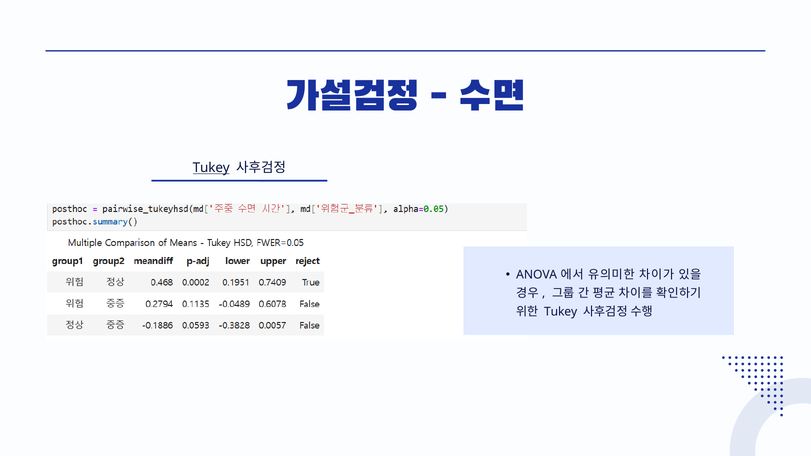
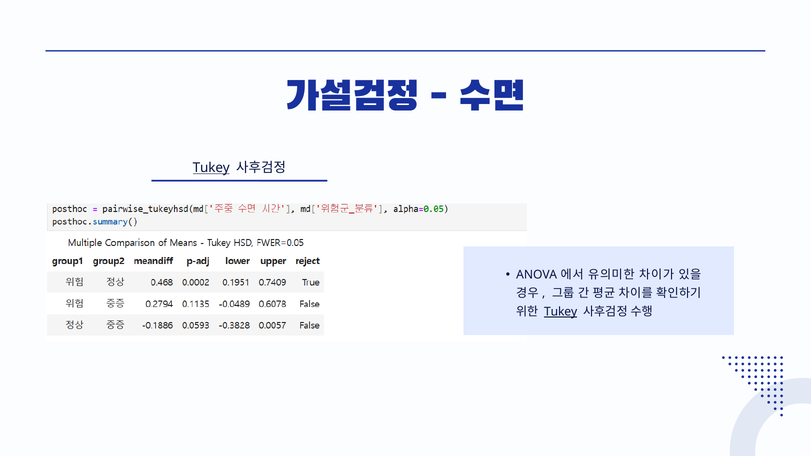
Tukey at (561, 312) underline: none -> present
